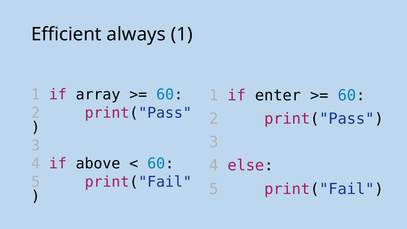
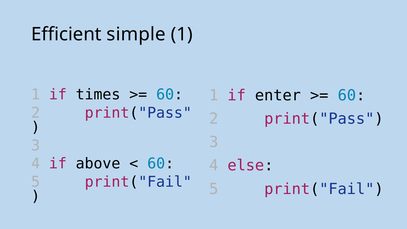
always: always -> simple
array: array -> times
